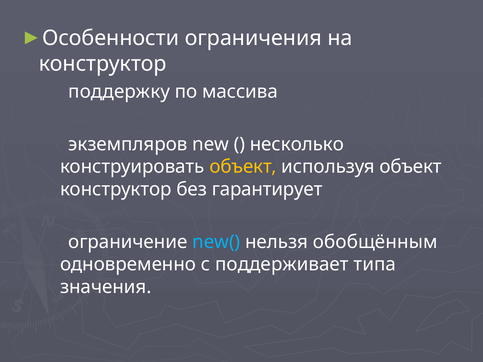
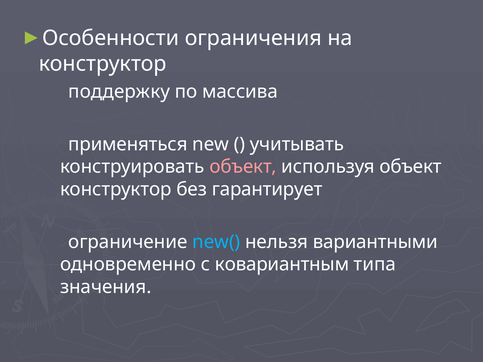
экземпляров: экземпляров -> применяться
несколько: несколько -> учитывать
объект at (243, 167) colour: yellow -> pink
обобщённым: обобщённым -> вариантными
поддерживает: поддерживает -> ковариантным
